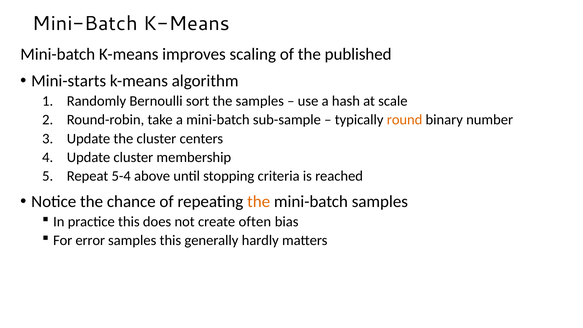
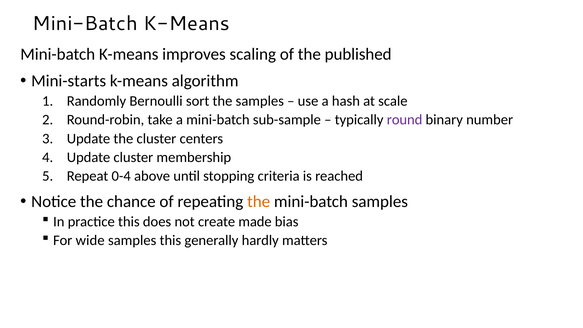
round colour: orange -> purple
5-4: 5-4 -> 0-4
often: often -> made
error: error -> wide
